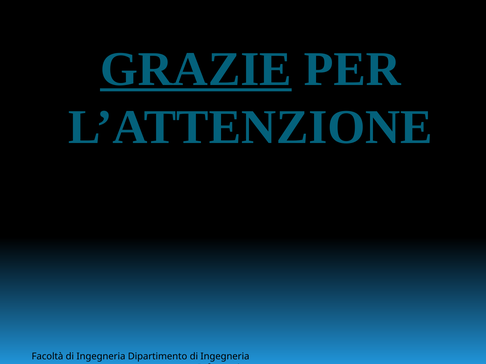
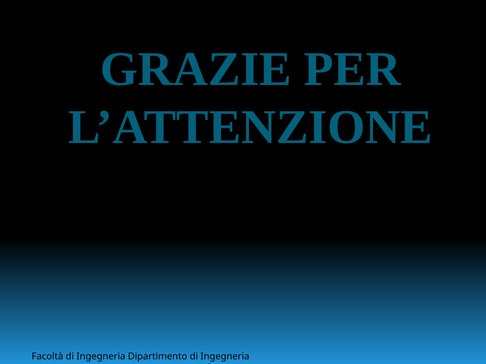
GRAZIE underline: present -> none
